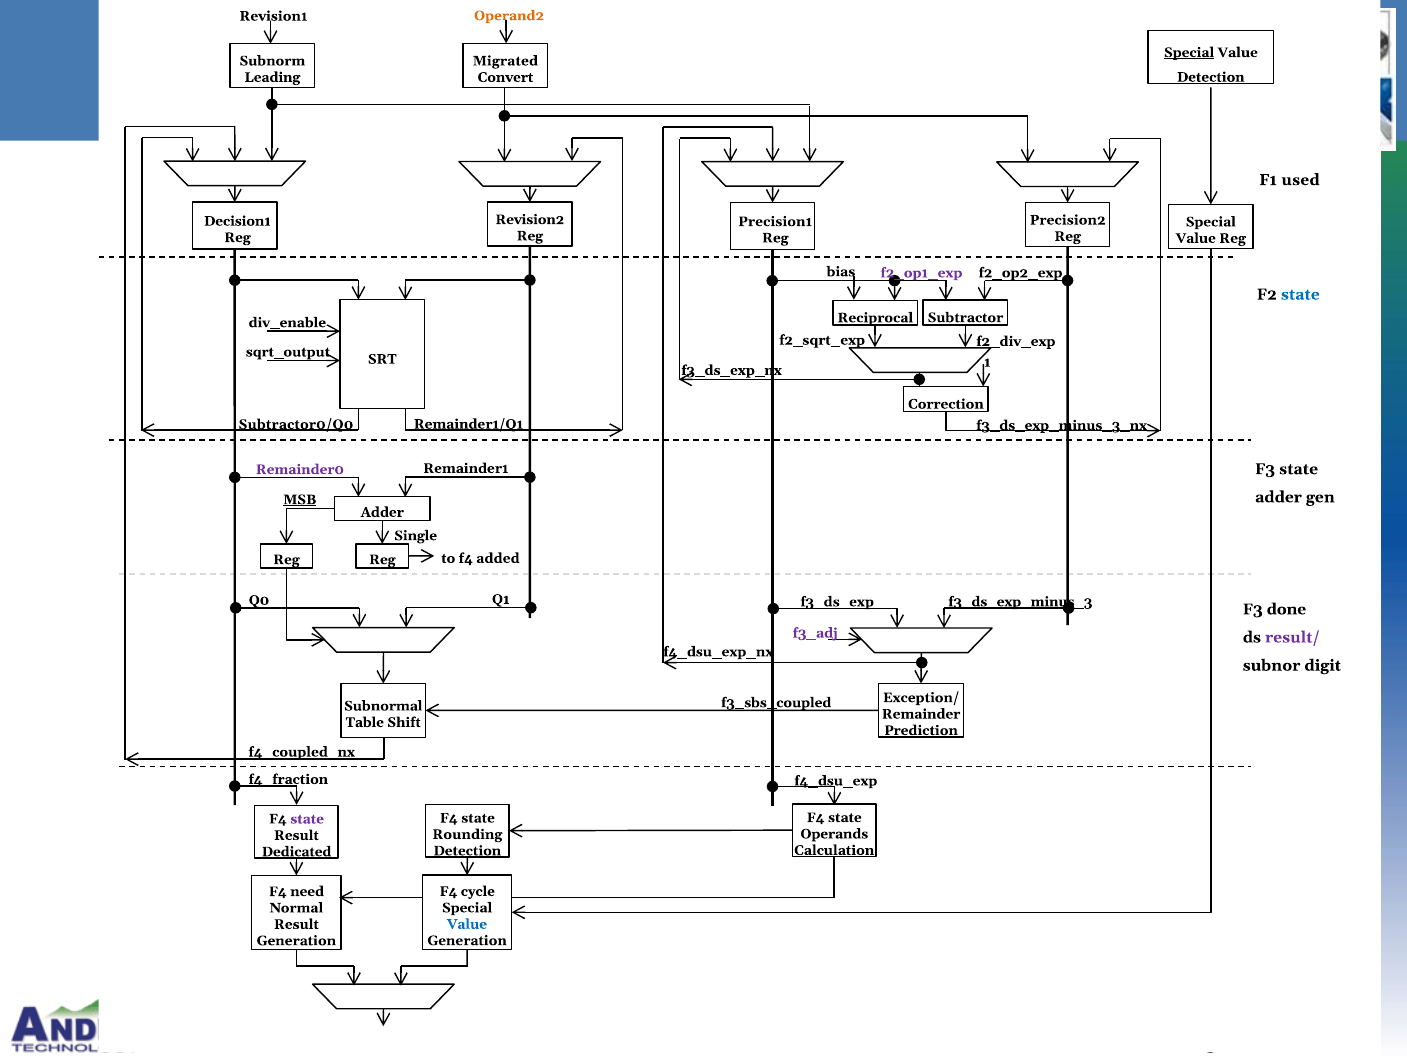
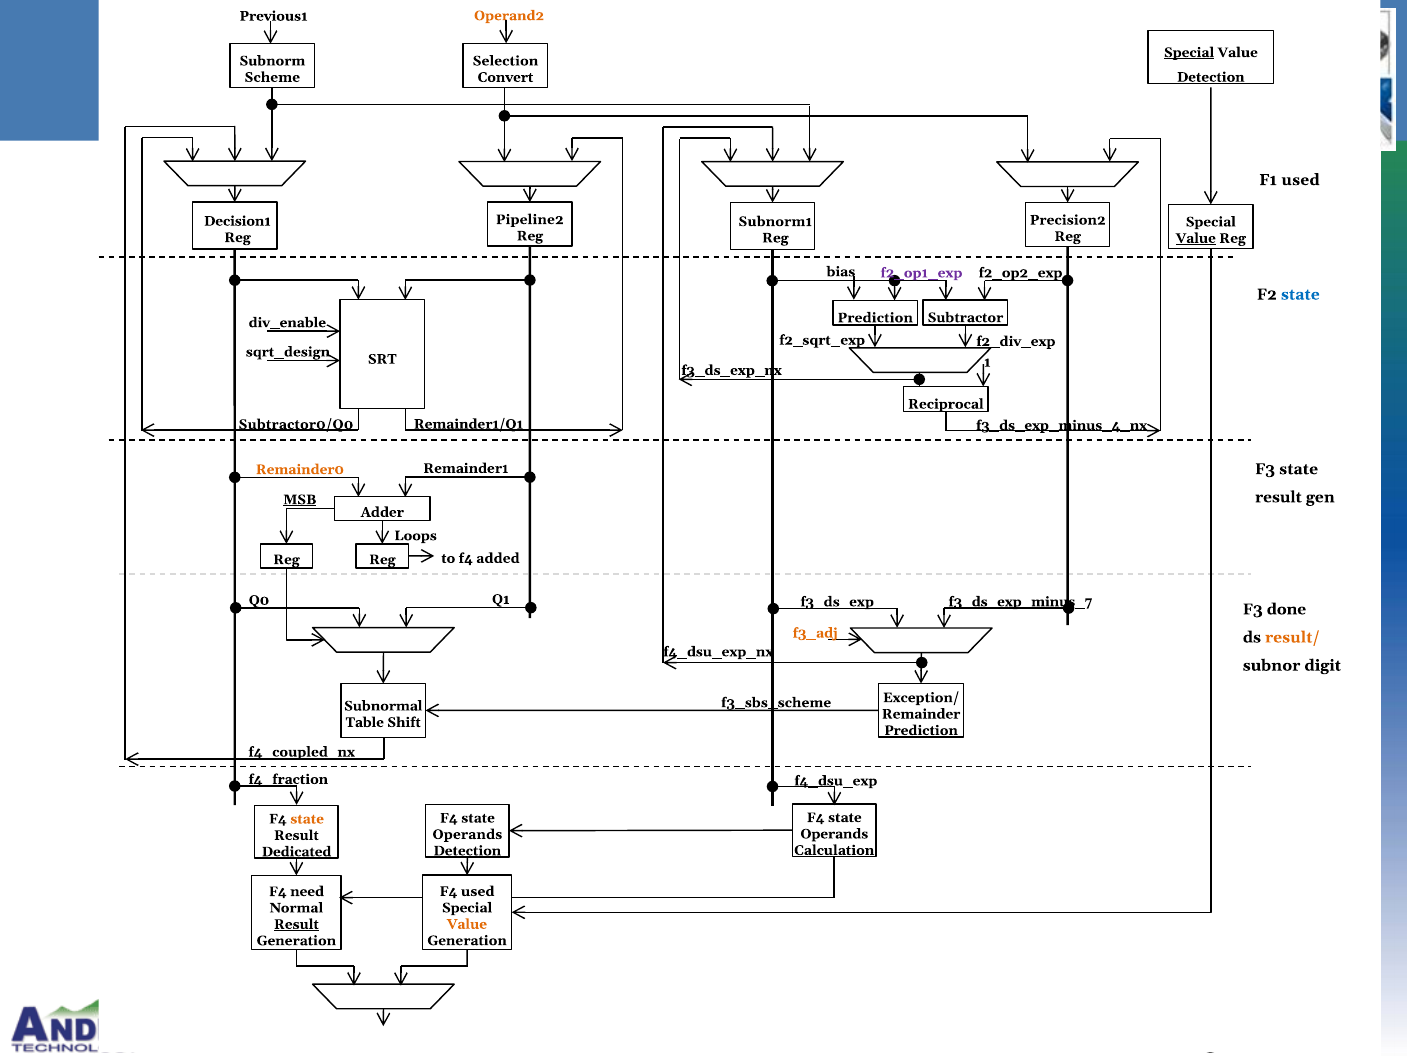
Revision1: Revision1 -> Previous1
Migrated: Migrated -> Selection
Leading: Leading -> Scheme
Revision2: Revision2 -> Pipeline2
Precision1: Precision1 -> Subnorm1
Value at (1196, 238) underline: none -> present
Reciprocal at (875, 318): Reciprocal -> Prediction
sqrt_output: sqrt_output -> sqrt_design
Correction: Correction -> Reciprocal
f3_ds_exp_minus_3_nx: f3_ds_exp_minus_3_nx -> f3_ds_exp_minus_4_nx
Remainder0 colour: purple -> orange
adder at (1278, 497): adder -> result
Single: Single -> Loops
f3_ds_exp_minus_3: f3_ds_exp_minus_3 -> f3_ds_exp_minus_7
f3_adj colour: purple -> orange
result/ colour: purple -> orange
f3_sbs_coupled: f3_sbs_coupled -> f3_sbs_scheme
state at (307, 818) colour: purple -> orange
Rounding at (467, 834): Rounding -> Operands
F4 cycle: cycle -> used
Value at (467, 924) colour: blue -> orange
Result at (296, 924) underline: none -> present
